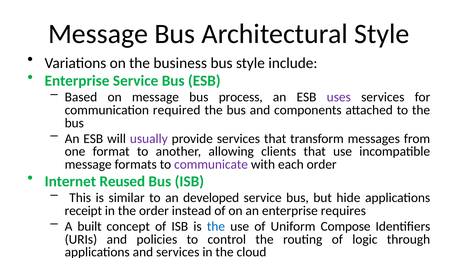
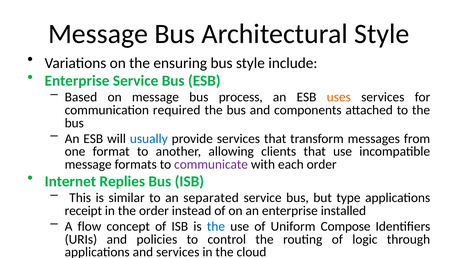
business: business -> ensuring
uses colour: purple -> orange
usually colour: purple -> blue
Reused: Reused -> Replies
developed: developed -> separated
hide: hide -> type
requires: requires -> installed
built: built -> flow
